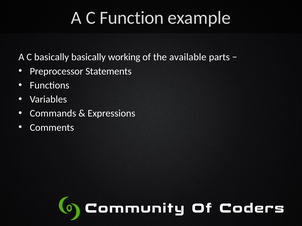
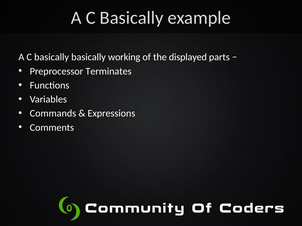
Function at (132, 18): Function -> Basically
available: available -> displayed
Statements: Statements -> Terminates
